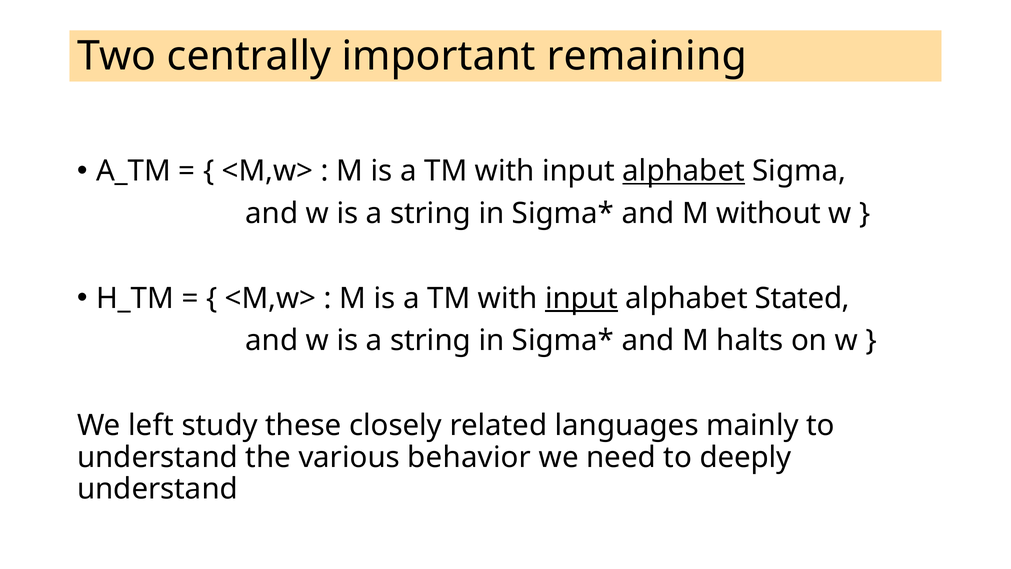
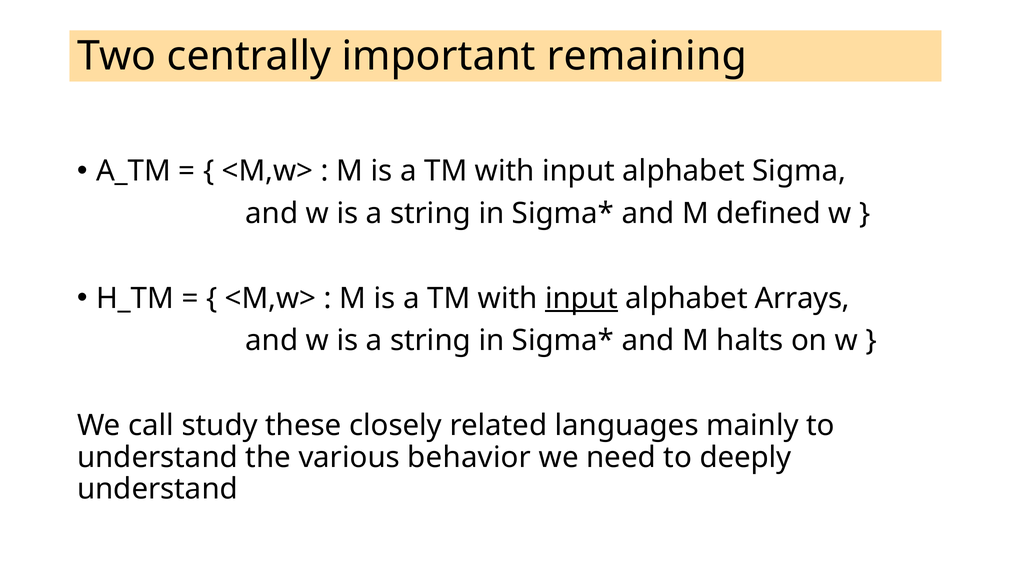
alphabet at (684, 171) underline: present -> none
without: without -> defined
Stated: Stated -> Arrays
left: left -> call
